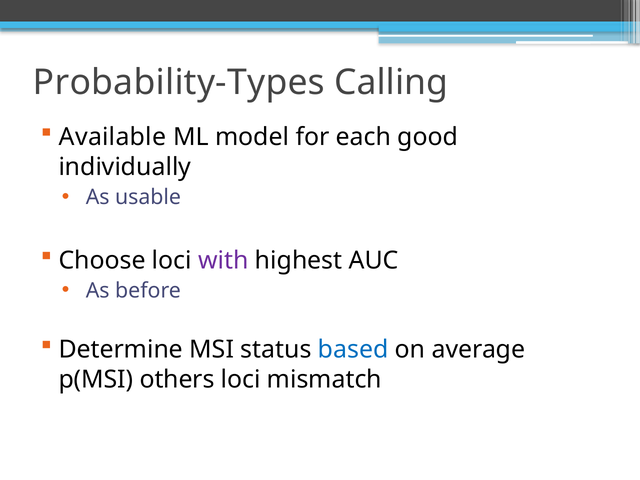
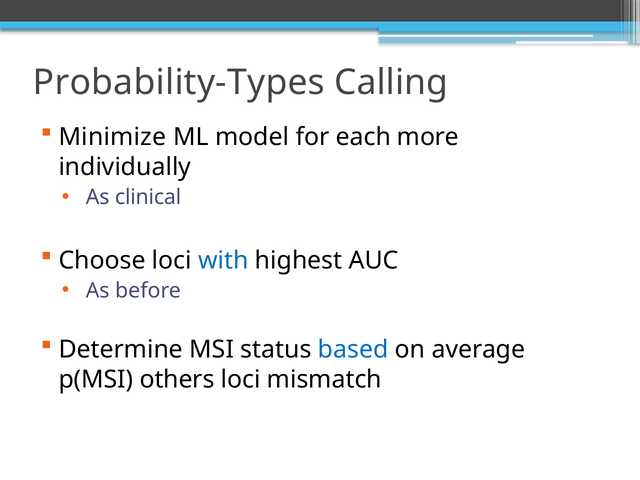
Available: Available -> Minimize
good: good -> more
usable: usable -> clinical
with colour: purple -> blue
